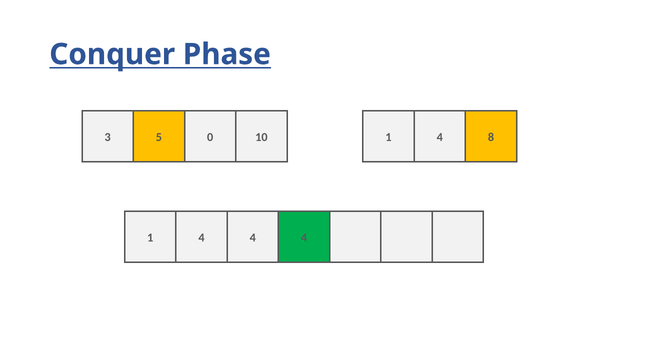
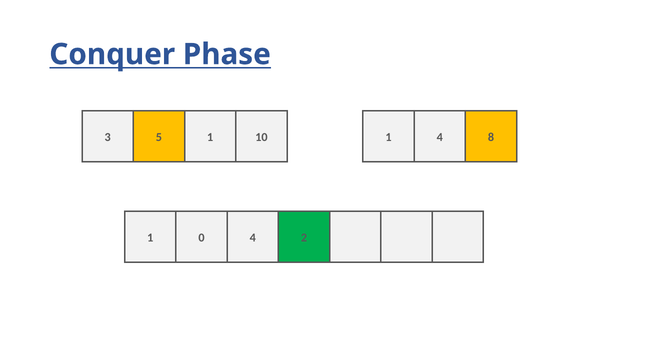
5 0: 0 -> 1
4 at (202, 238): 4 -> 0
4 at (304, 238): 4 -> 2
